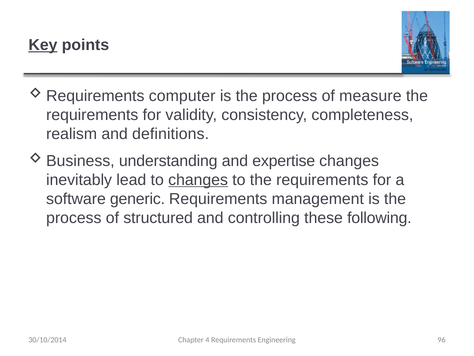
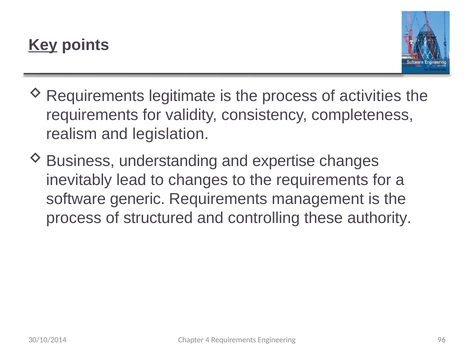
computer: computer -> legitimate
measure: measure -> activities
definitions: definitions -> legislation
changes at (198, 180) underline: present -> none
following: following -> authority
